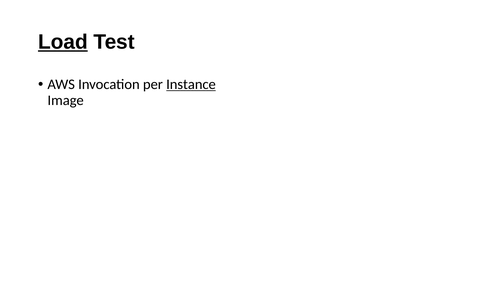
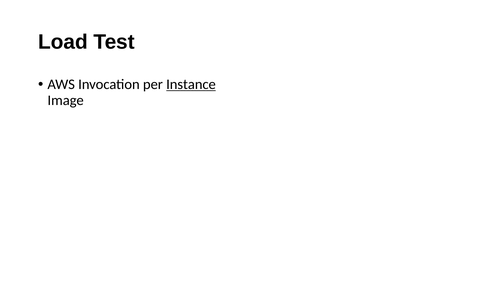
Load underline: present -> none
